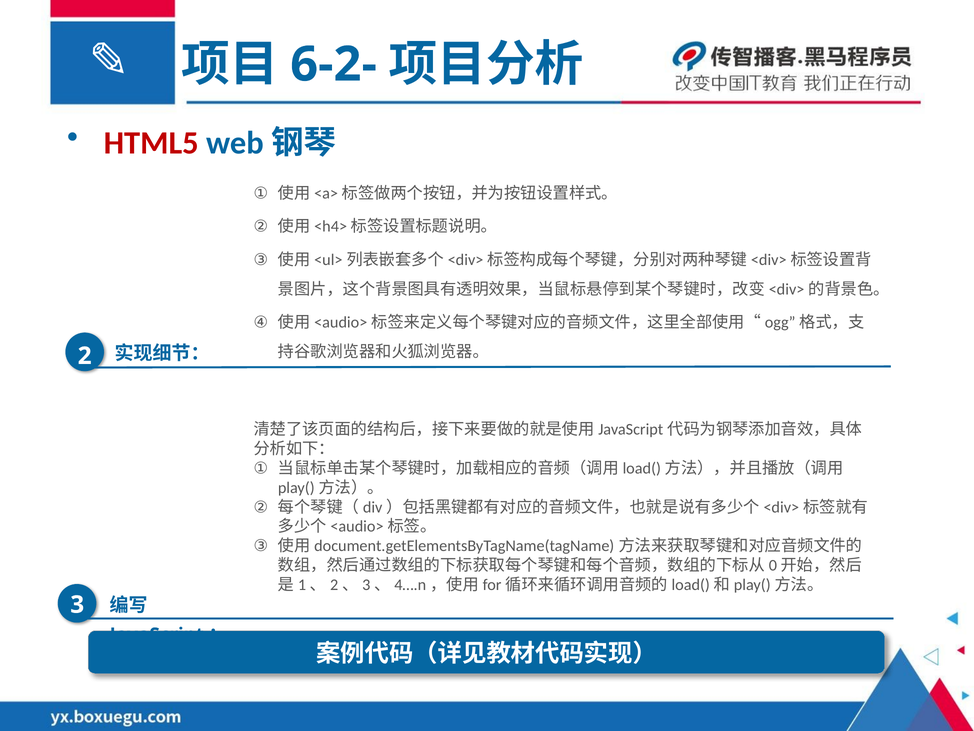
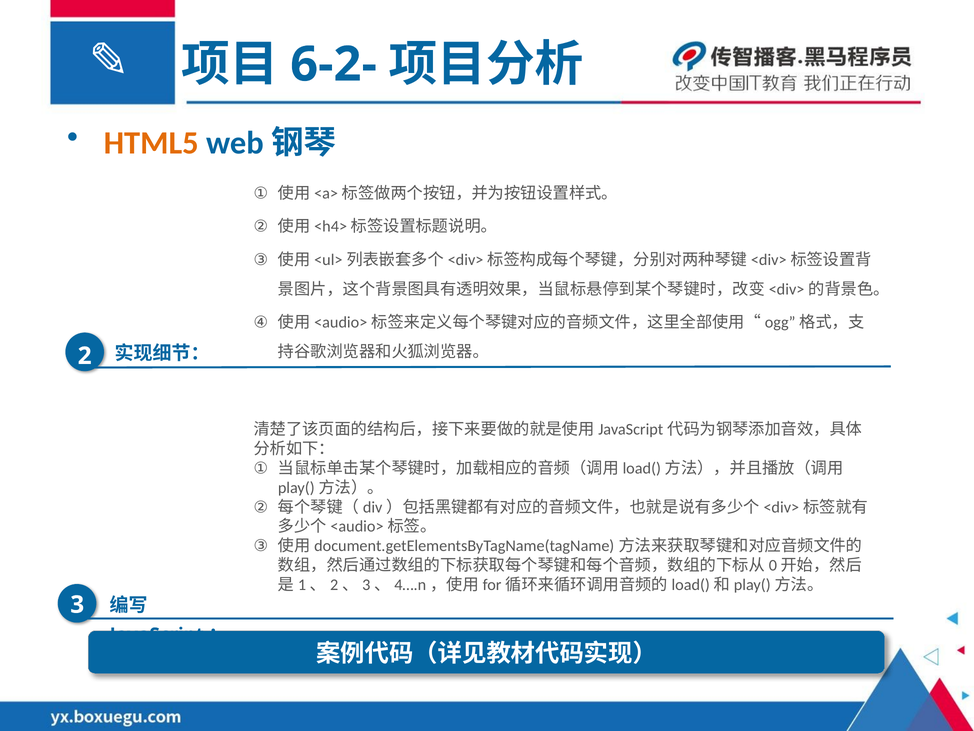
HTML5 colour: red -> orange
